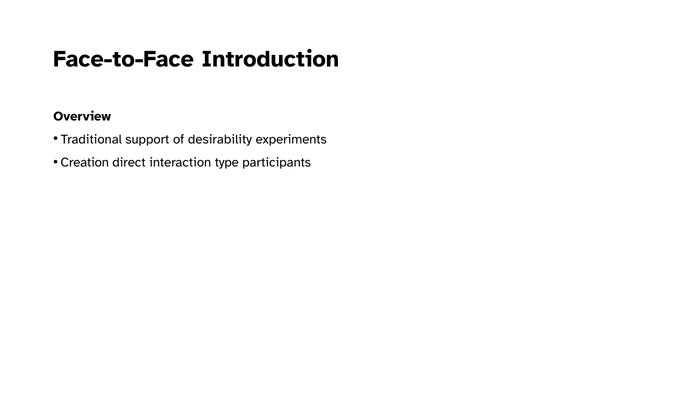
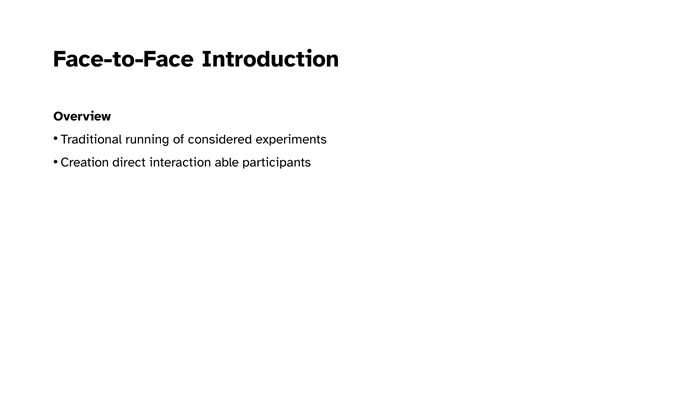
support: support -> running
desirability: desirability -> considered
type: type -> able
